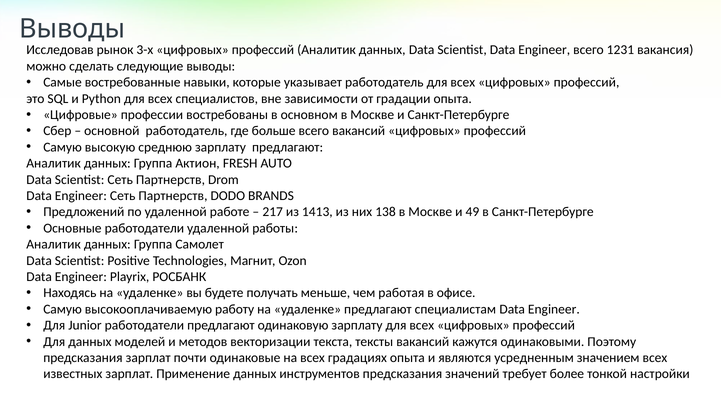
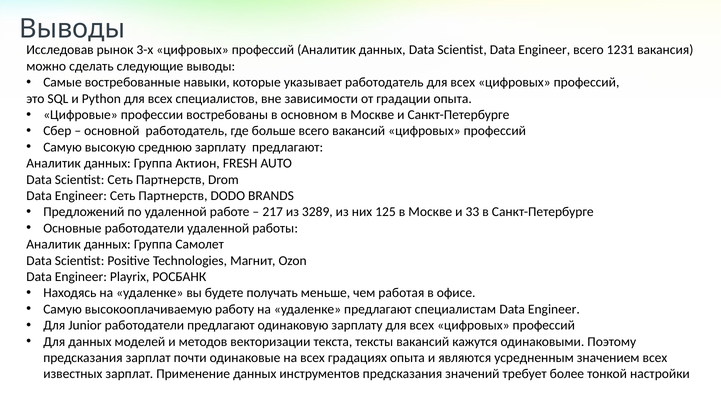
1413: 1413 -> 3289
138: 138 -> 125
49: 49 -> 33
